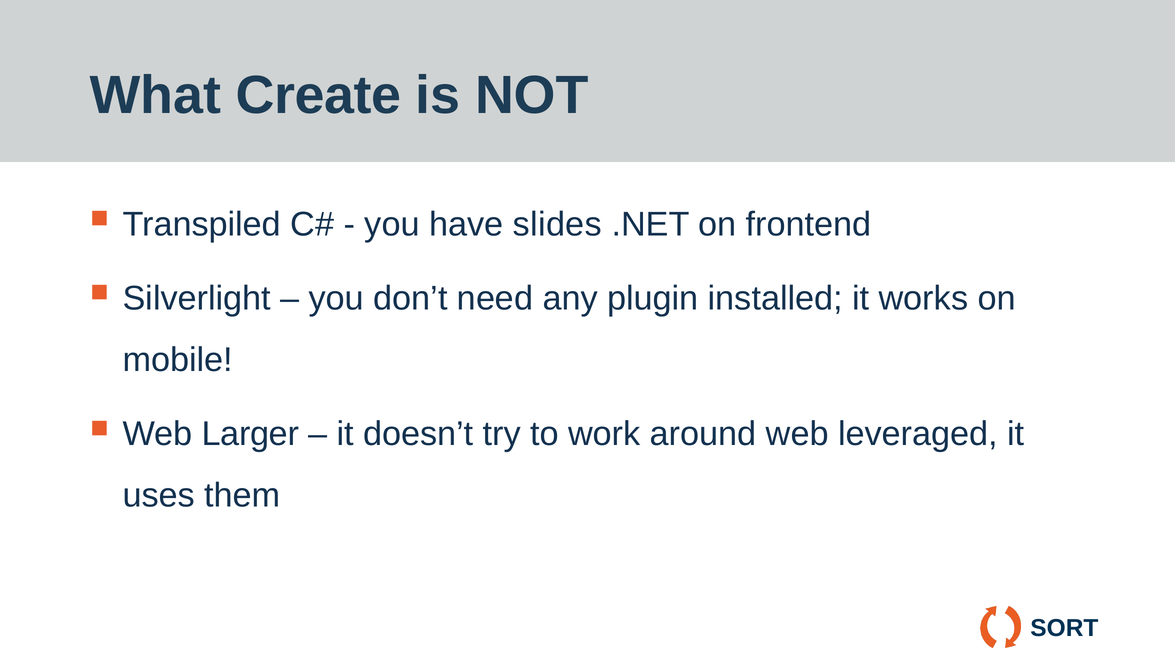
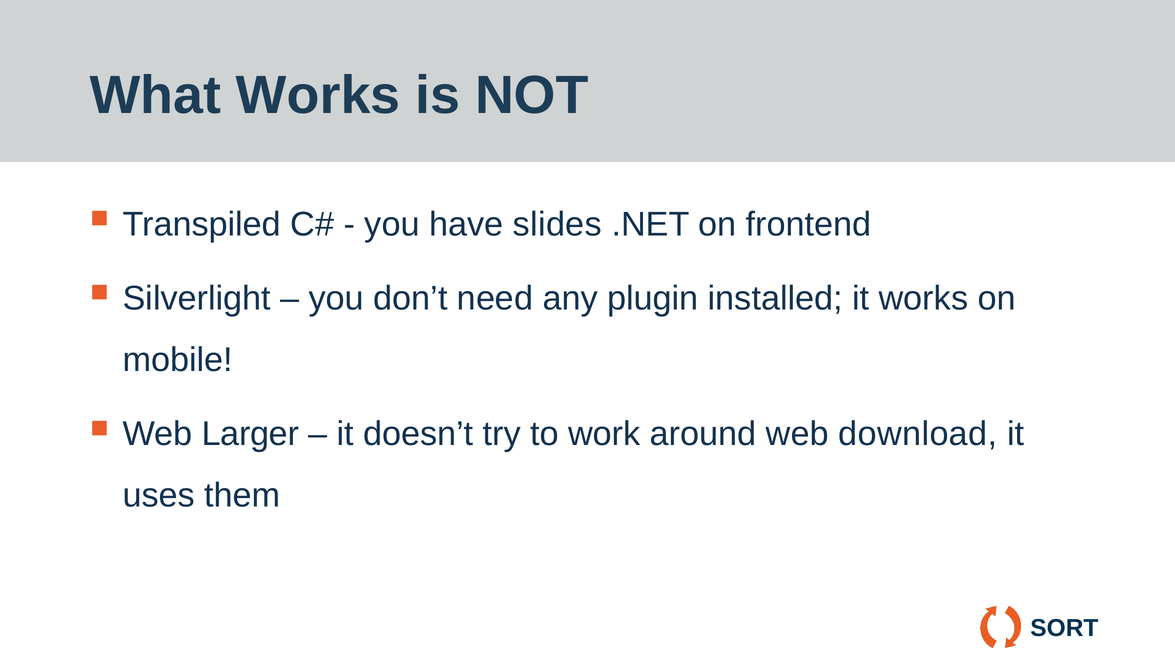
What Create: Create -> Works
leveraged: leveraged -> download
